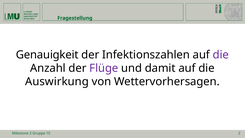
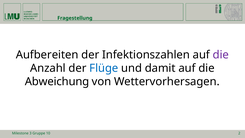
Genauigkeit: Genauigkeit -> Aufbereiten
Flüge colour: purple -> blue
Auswirkung: Auswirkung -> Abweichung
